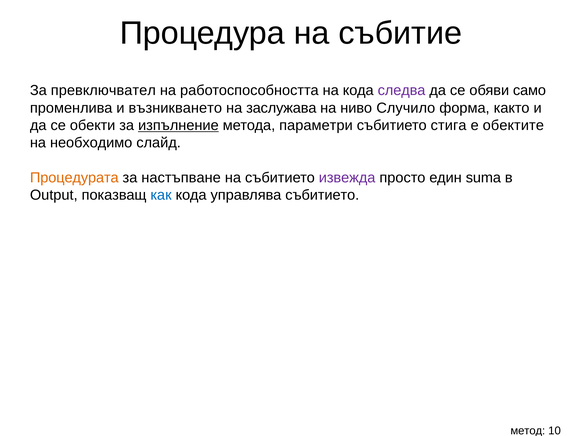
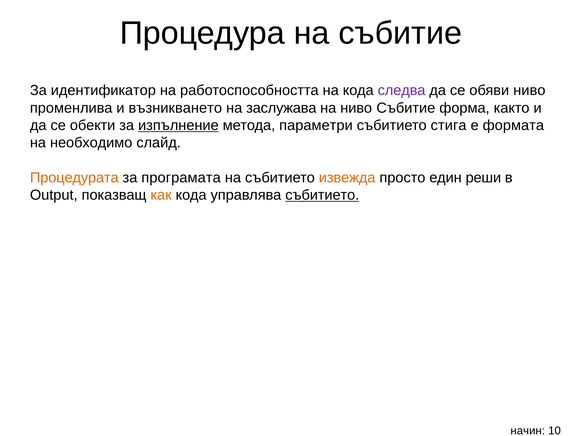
превключвател: превключвател -> идентификатор
обяви само: само -> ниво
ниво Случило: Случило -> Събитие
обектите: обектите -> формата
настъпване: настъпване -> програмата
извежда colour: purple -> orange
suma: suma -> реши
как colour: blue -> orange
събитието at (322, 195) underline: none -> present
метод: метод -> начин
